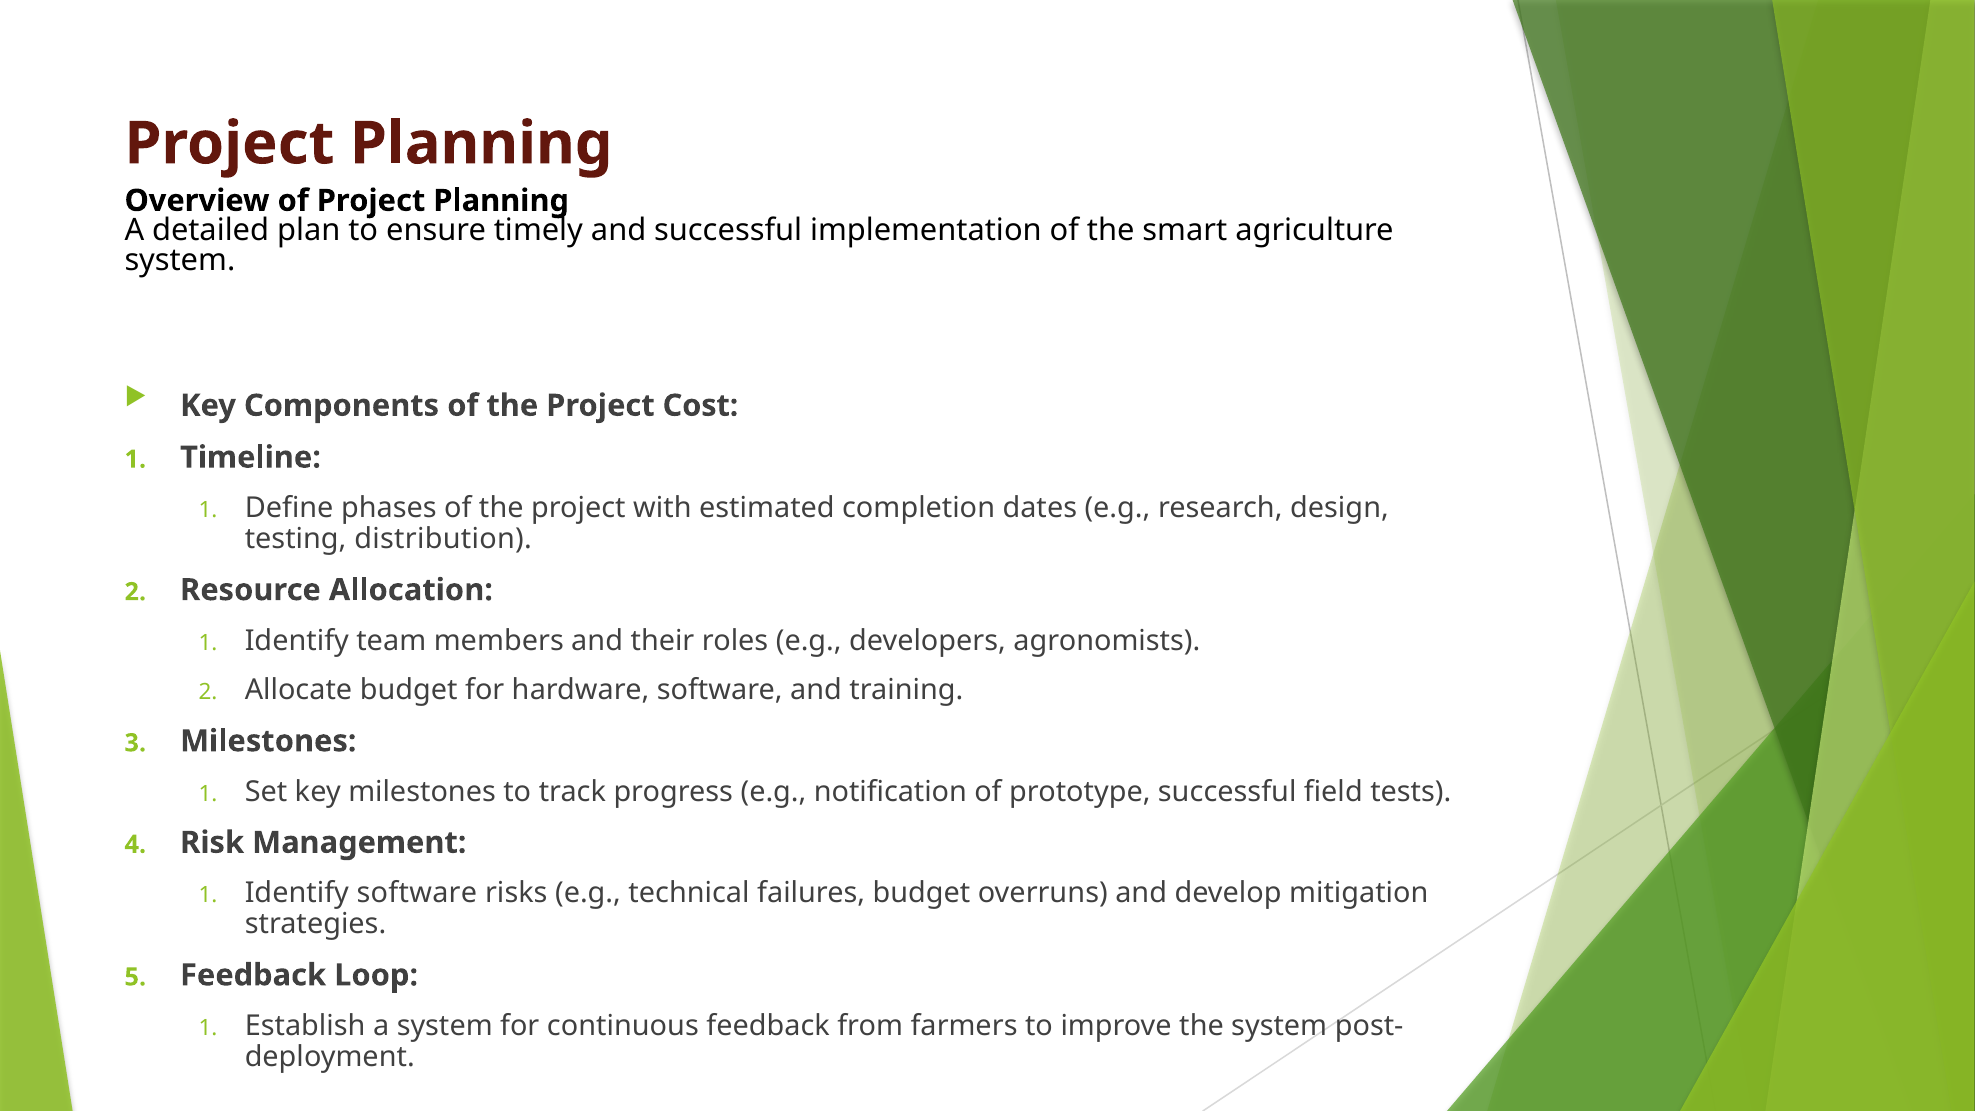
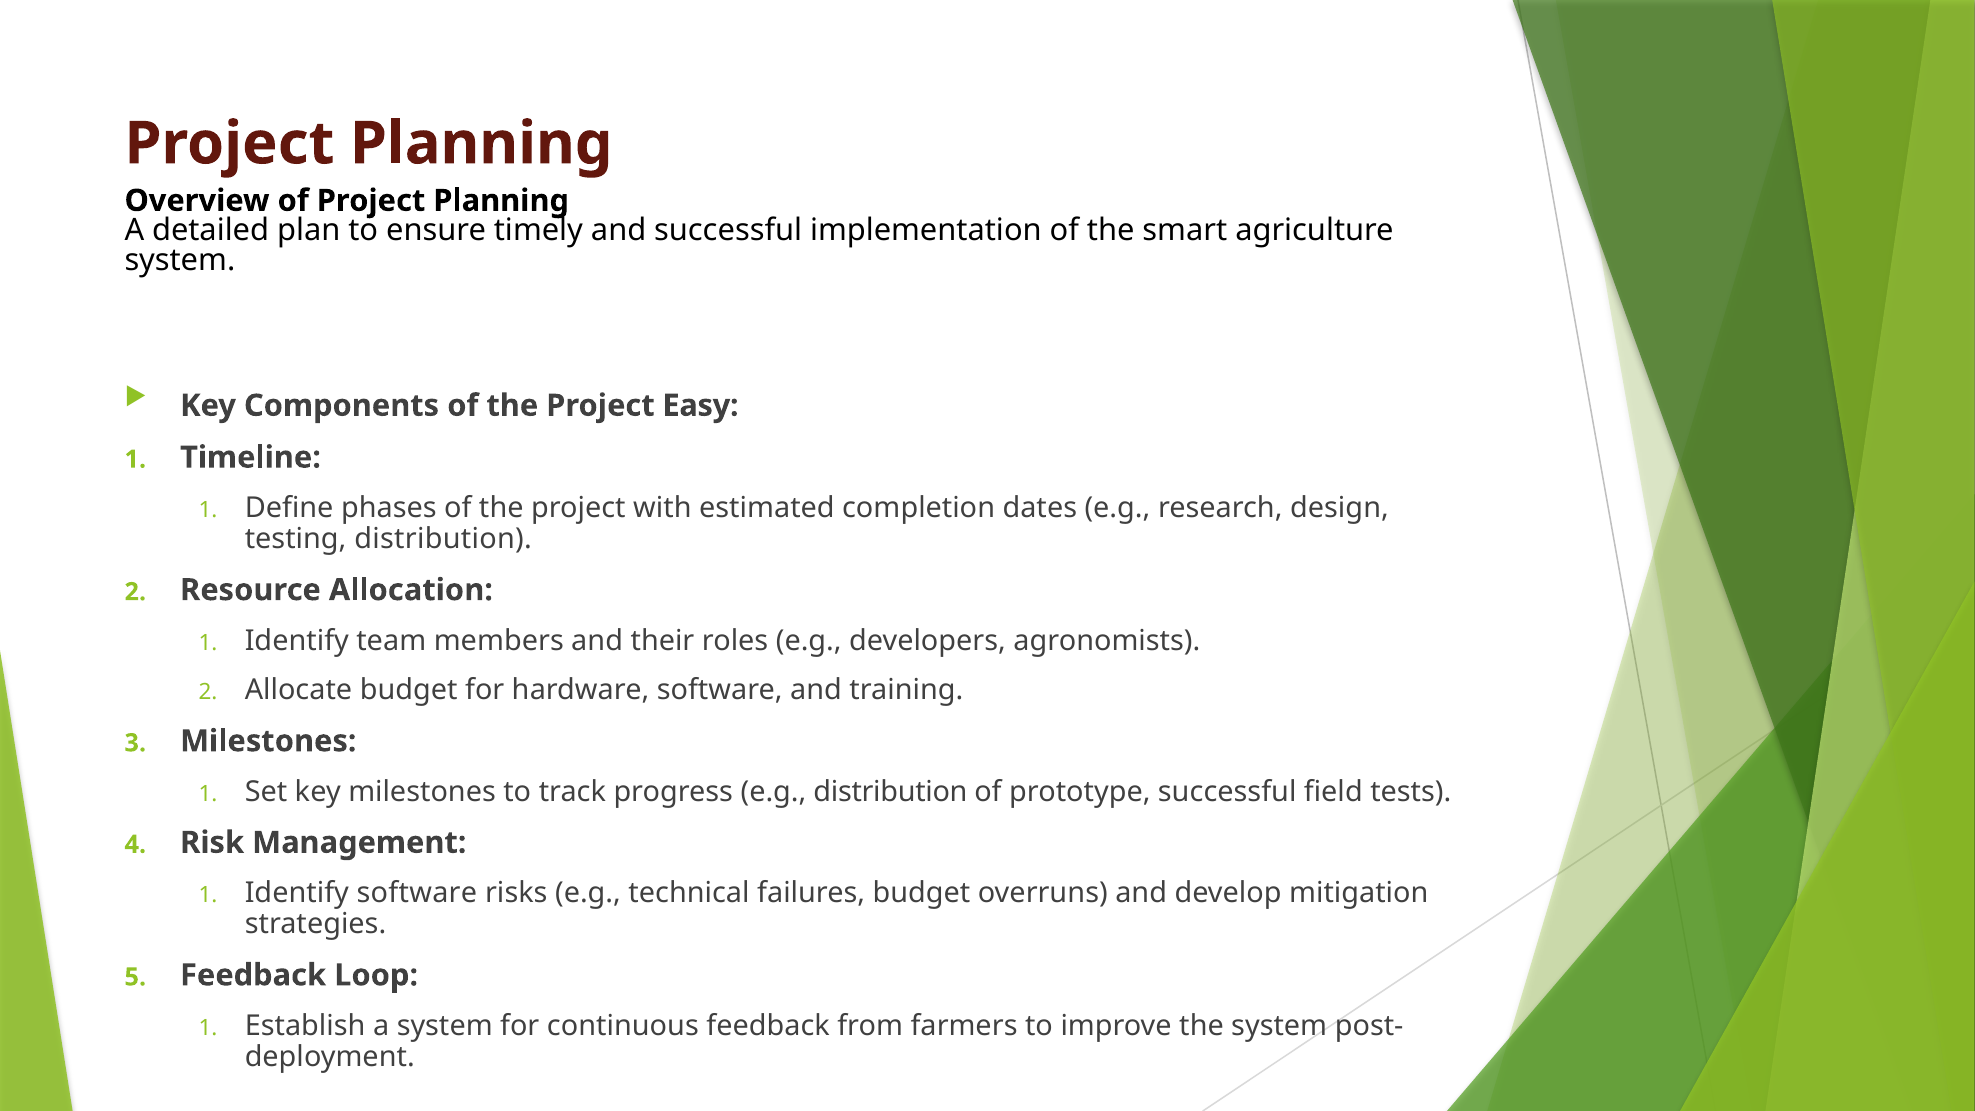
Cost: Cost -> Easy
e.g notification: notification -> distribution
